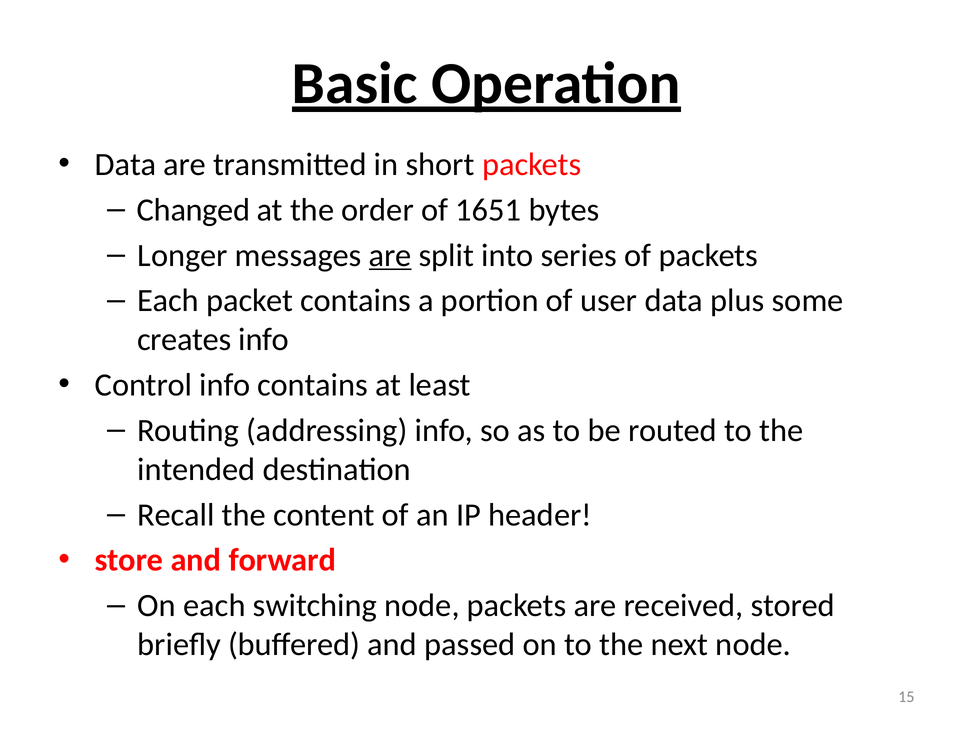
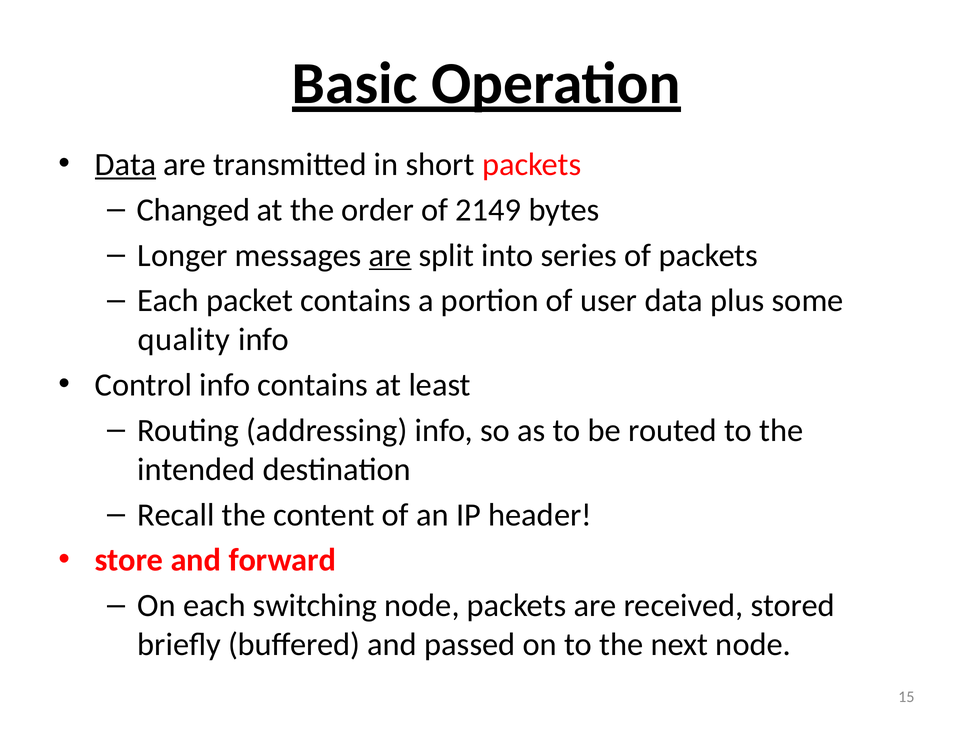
Data at (126, 164) underline: none -> present
1651: 1651 -> 2149
creates: creates -> quality
